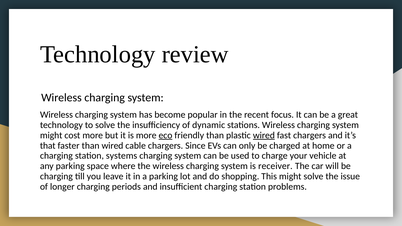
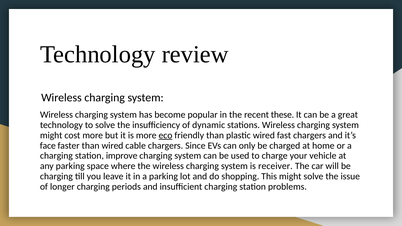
focus: focus -> these
wired at (264, 135) underline: present -> none
that: that -> face
systems: systems -> improve
